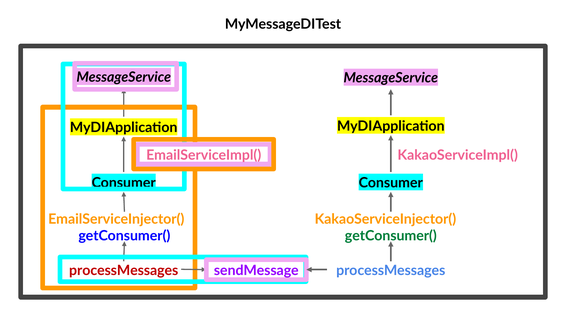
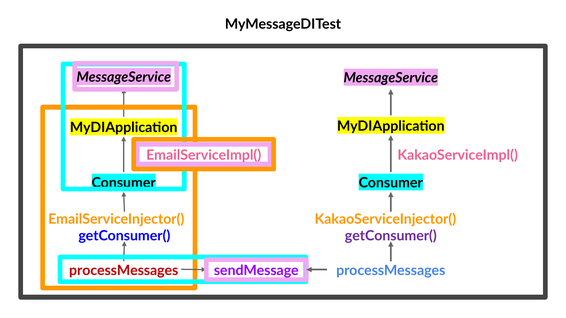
getConsumer( at (391, 236) colour: green -> purple
